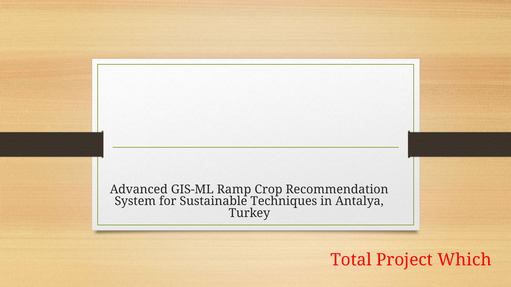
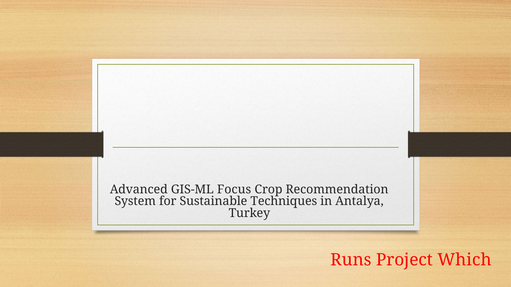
Ramp: Ramp -> Focus
Total: Total -> Runs
